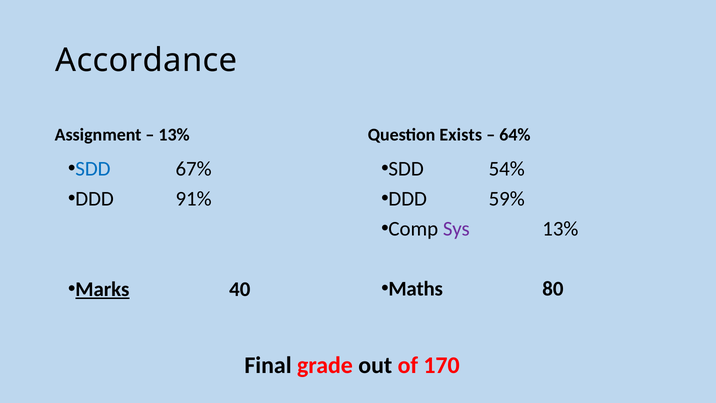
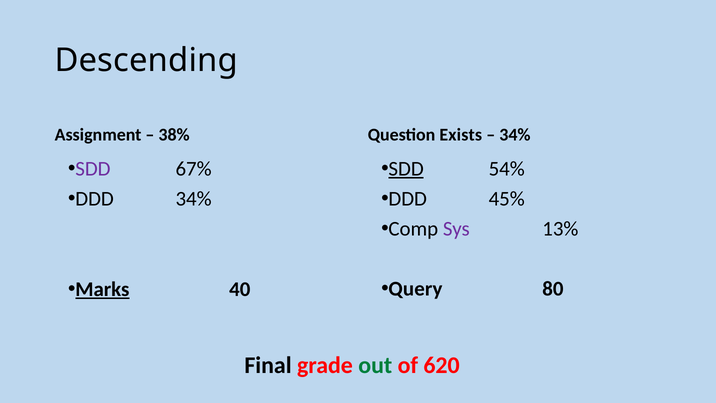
Accordance: Accordance -> Descending
13% at (174, 135): 13% -> 38%
64% at (515, 135): 64% -> 34%
SDD at (406, 169) underline: none -> present
SDD at (93, 169) colour: blue -> purple
59%: 59% -> 45%
DDD 91%: 91% -> 34%
Maths: Maths -> Query
out colour: black -> green
170: 170 -> 620
